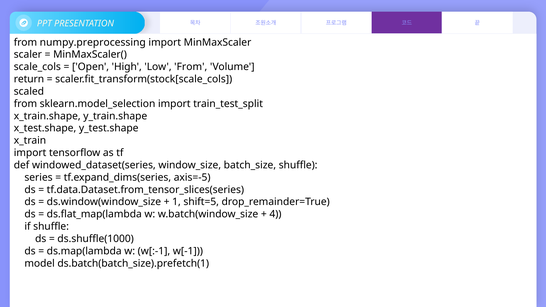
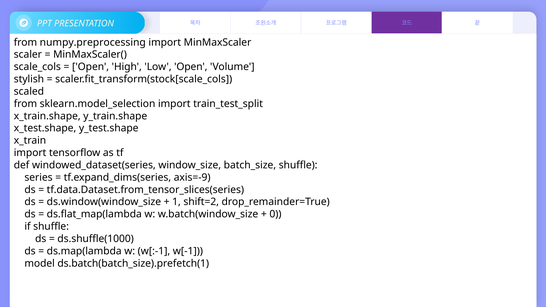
Low From: From -> Open
return: return -> stylish
axis=-5: axis=-5 -> axis=-9
shift=5: shift=5 -> shift=2
4: 4 -> 0
